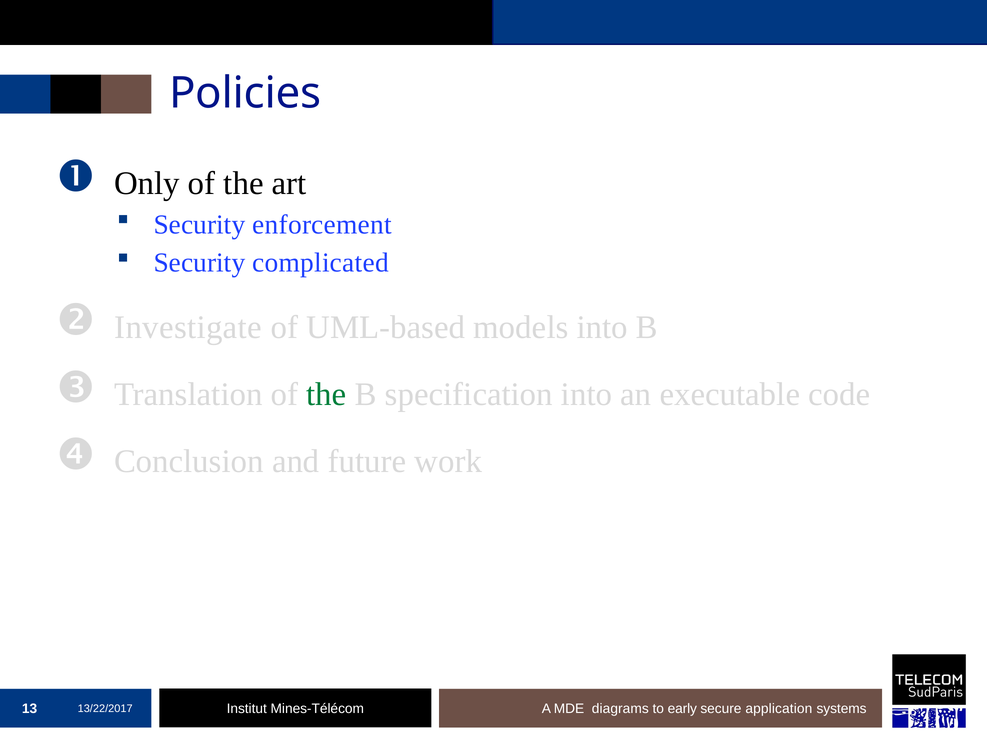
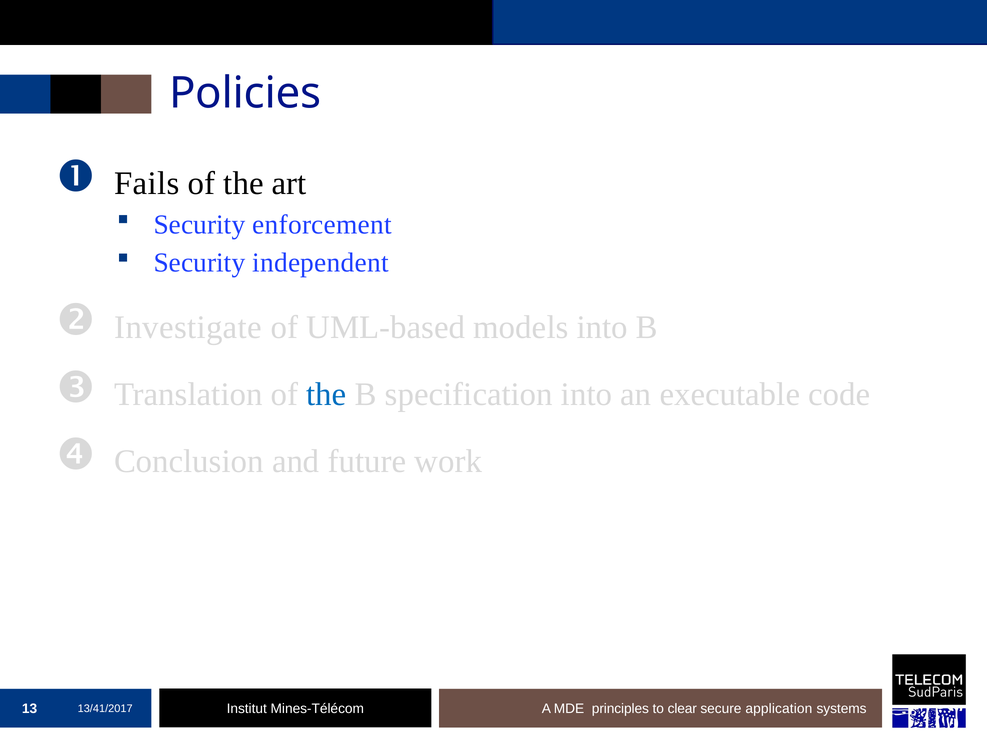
Only: Only -> Fails
complicated: complicated -> independent
the at (326, 395) colour: green -> blue
13/22/2017: 13/22/2017 -> 13/41/2017
diagrams: diagrams -> principles
early: early -> clear
